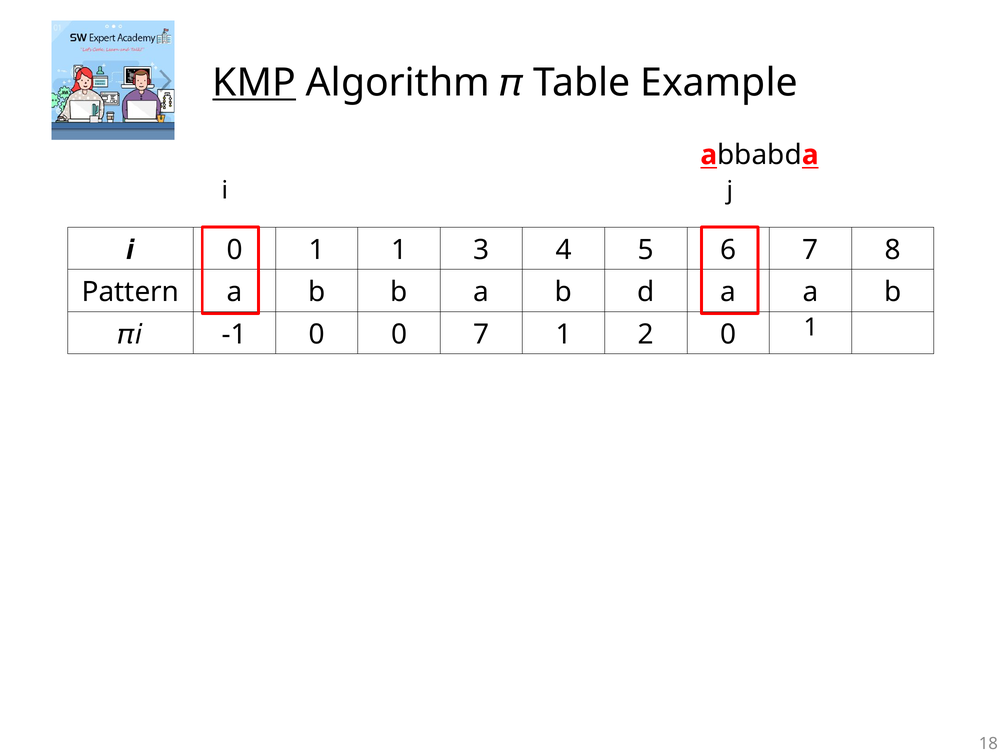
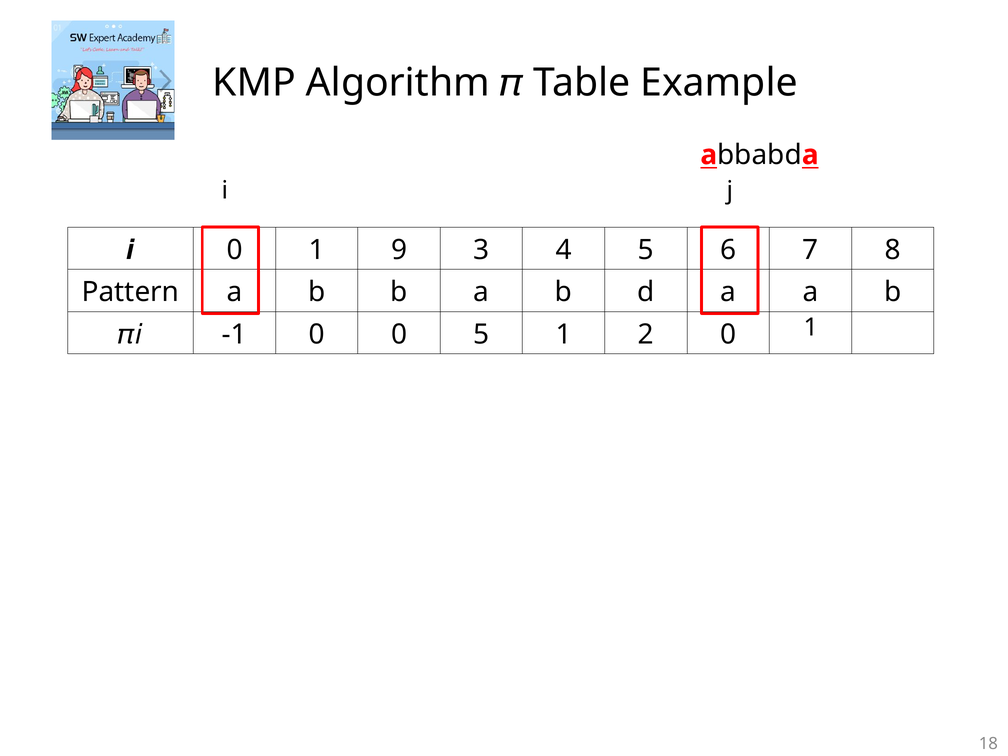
KMP underline: present -> none
1 1: 1 -> 9
0 7: 7 -> 5
